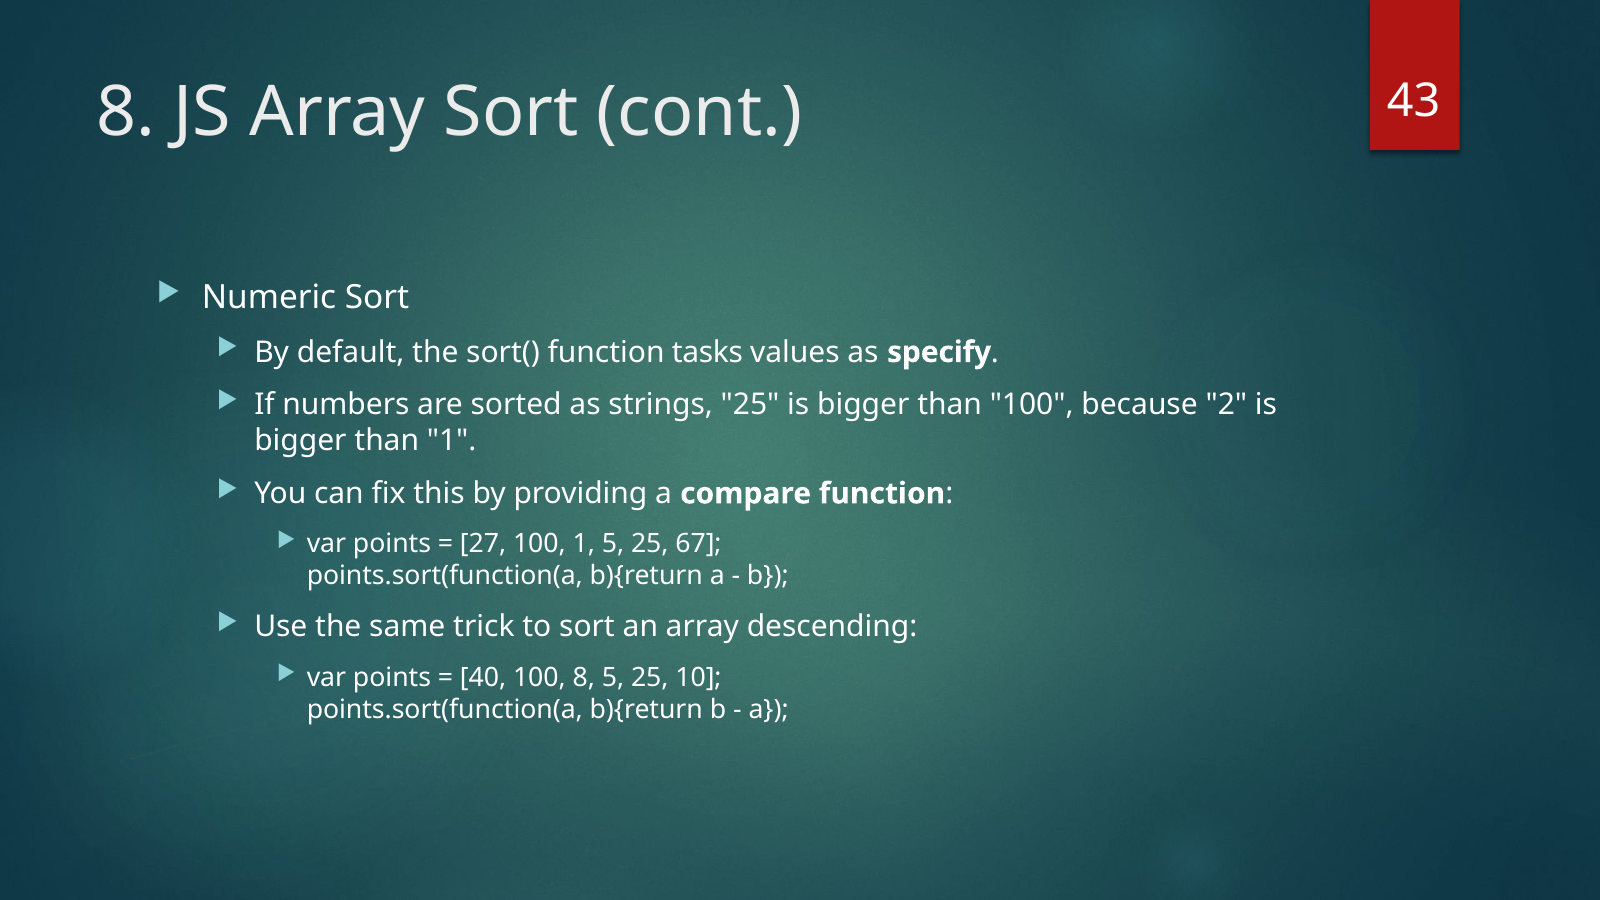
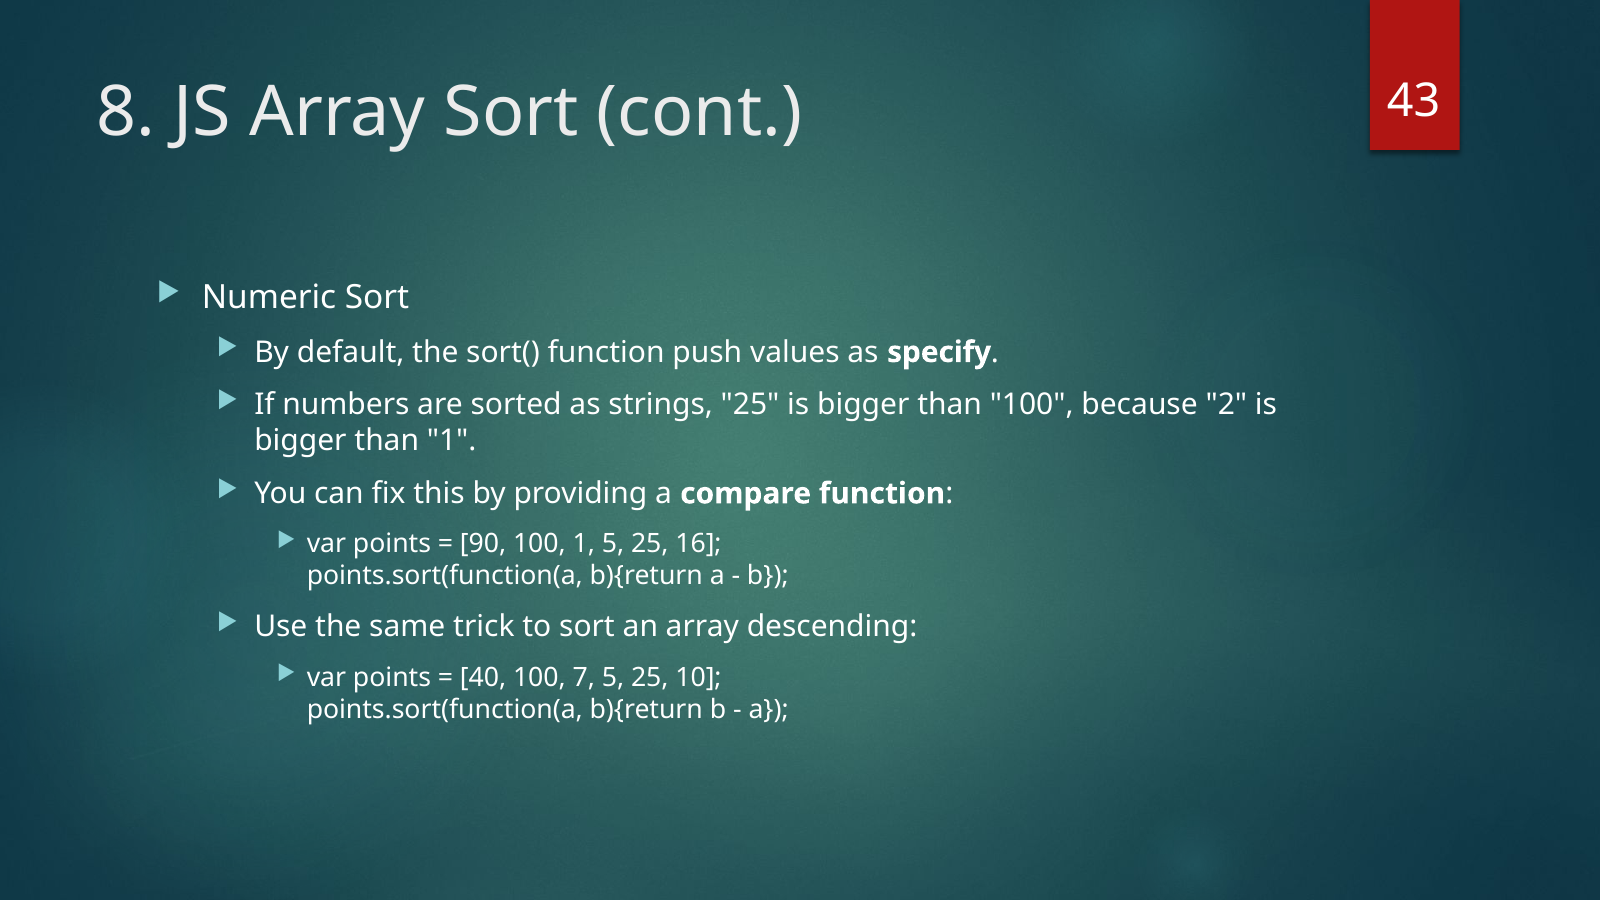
tasks: tasks -> push
27: 27 -> 90
67: 67 -> 16
100 8: 8 -> 7
